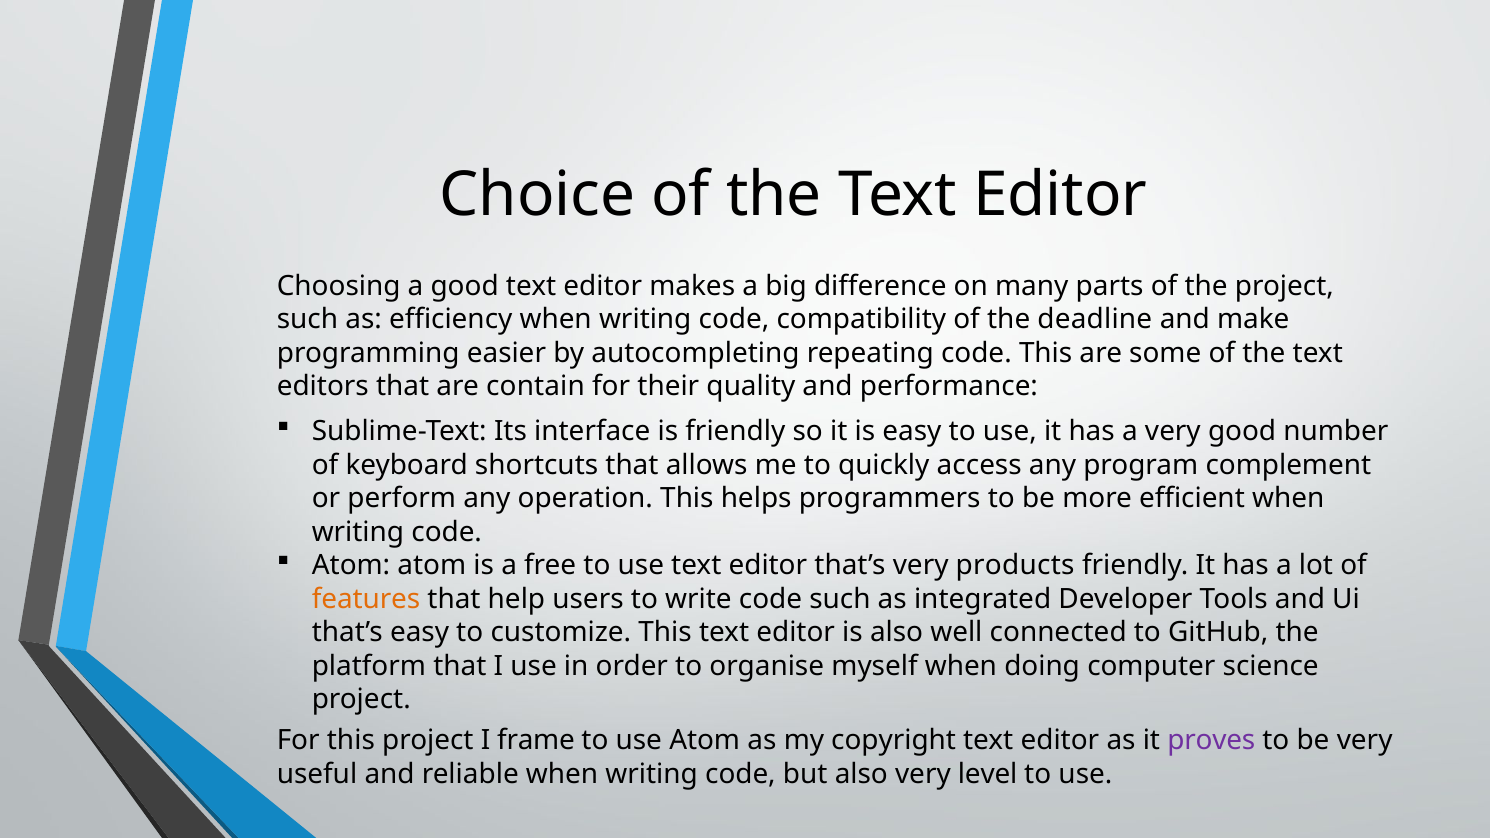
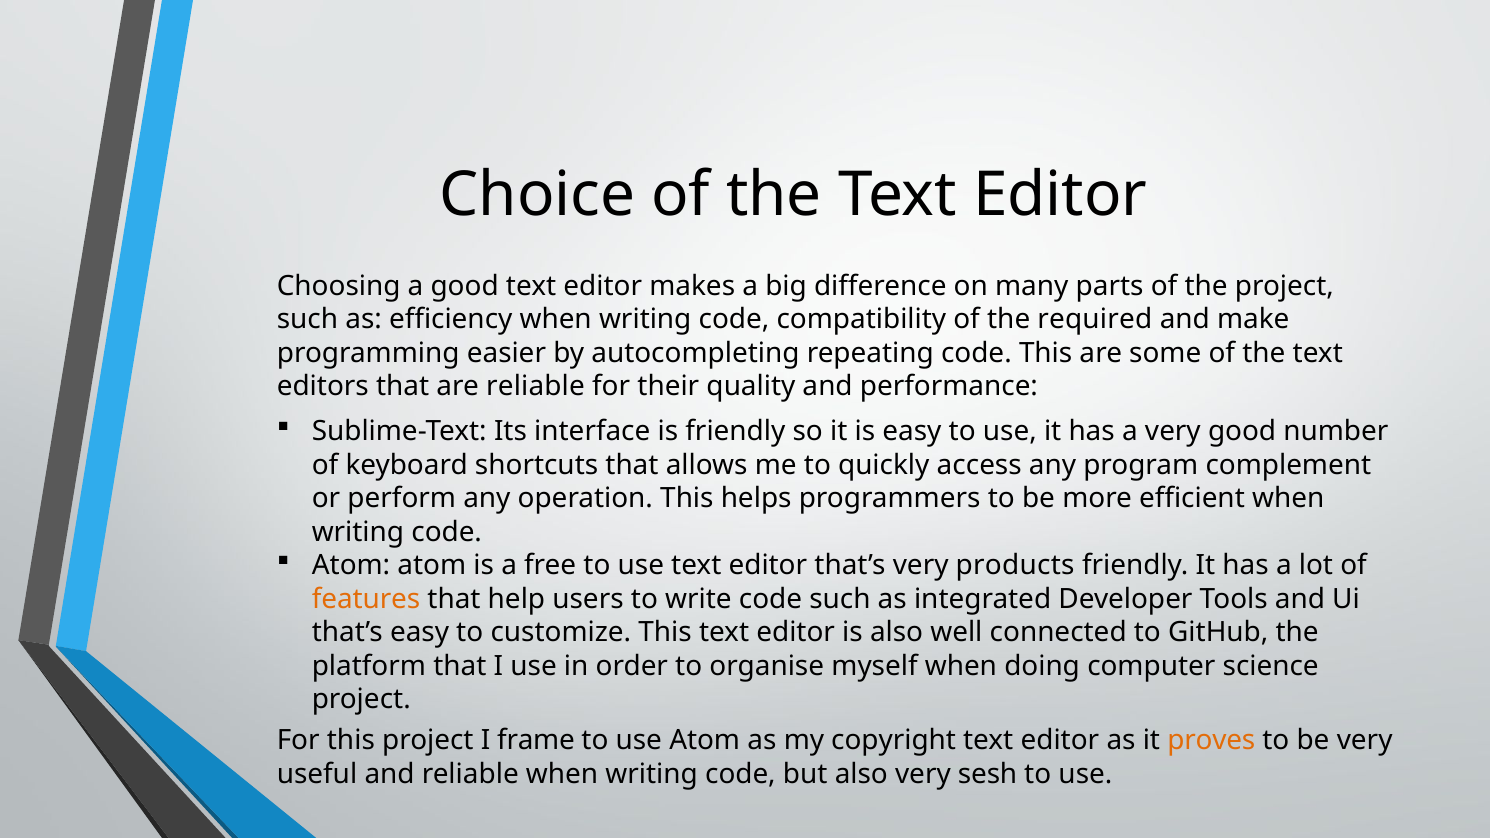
deadline: deadline -> required
are contain: contain -> reliable
proves colour: purple -> orange
level: level -> sesh
